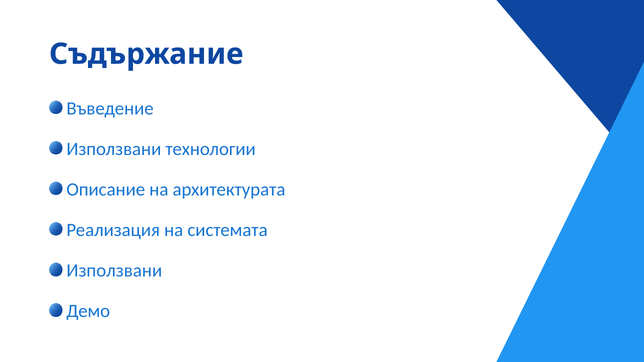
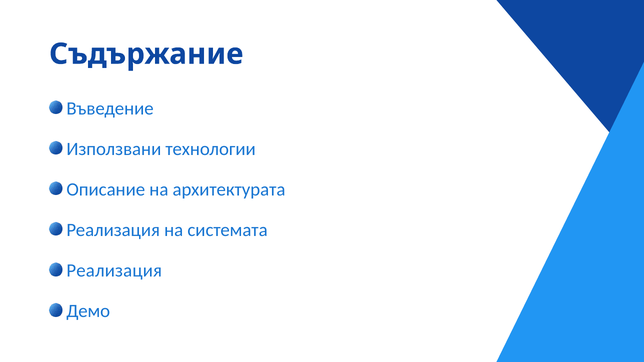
Използвани at (114, 271): Използвани -> Реализация
